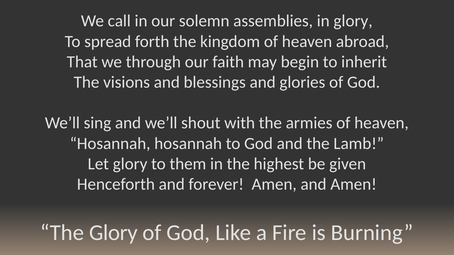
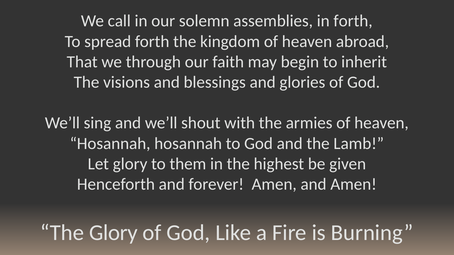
in glory: glory -> forth
